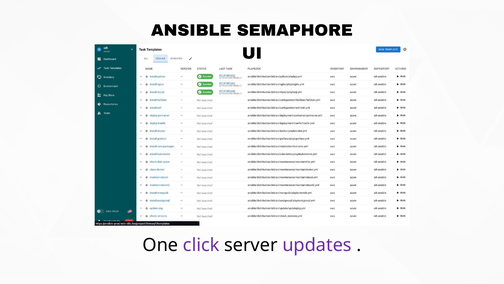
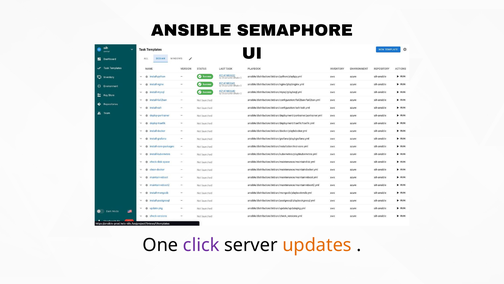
updates colour: purple -> orange
